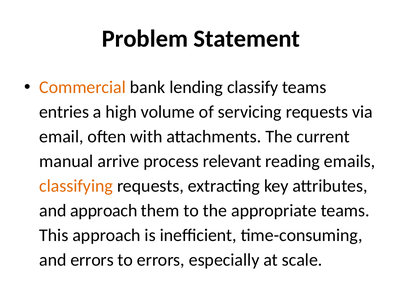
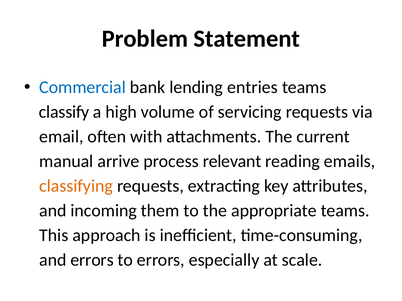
Commercial colour: orange -> blue
classify: classify -> entries
entries: entries -> classify
and approach: approach -> incoming
